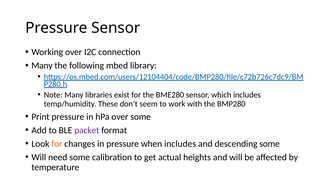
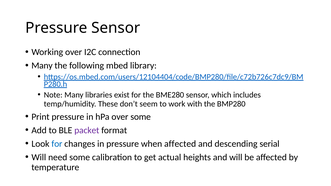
for at (57, 144) colour: orange -> blue
when includes: includes -> affected
descending some: some -> serial
